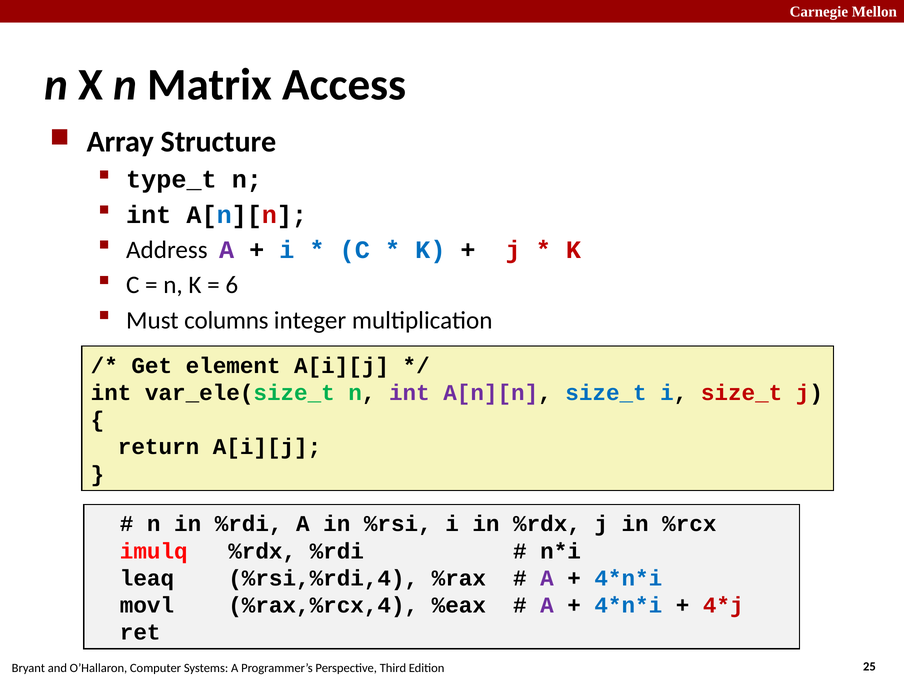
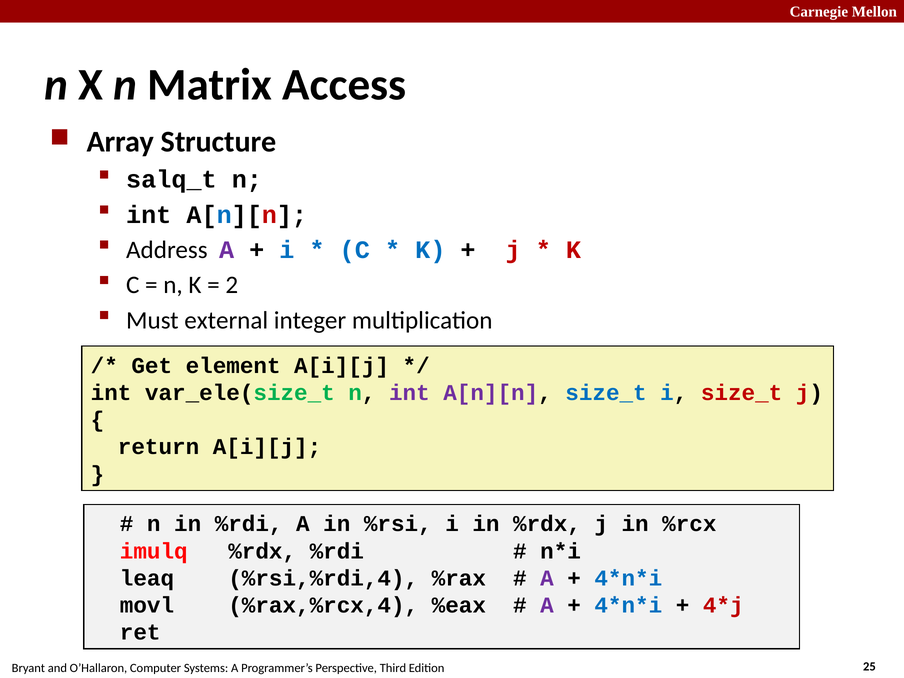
type_t: type_t -> salq_t
6: 6 -> 2
columns: columns -> external
